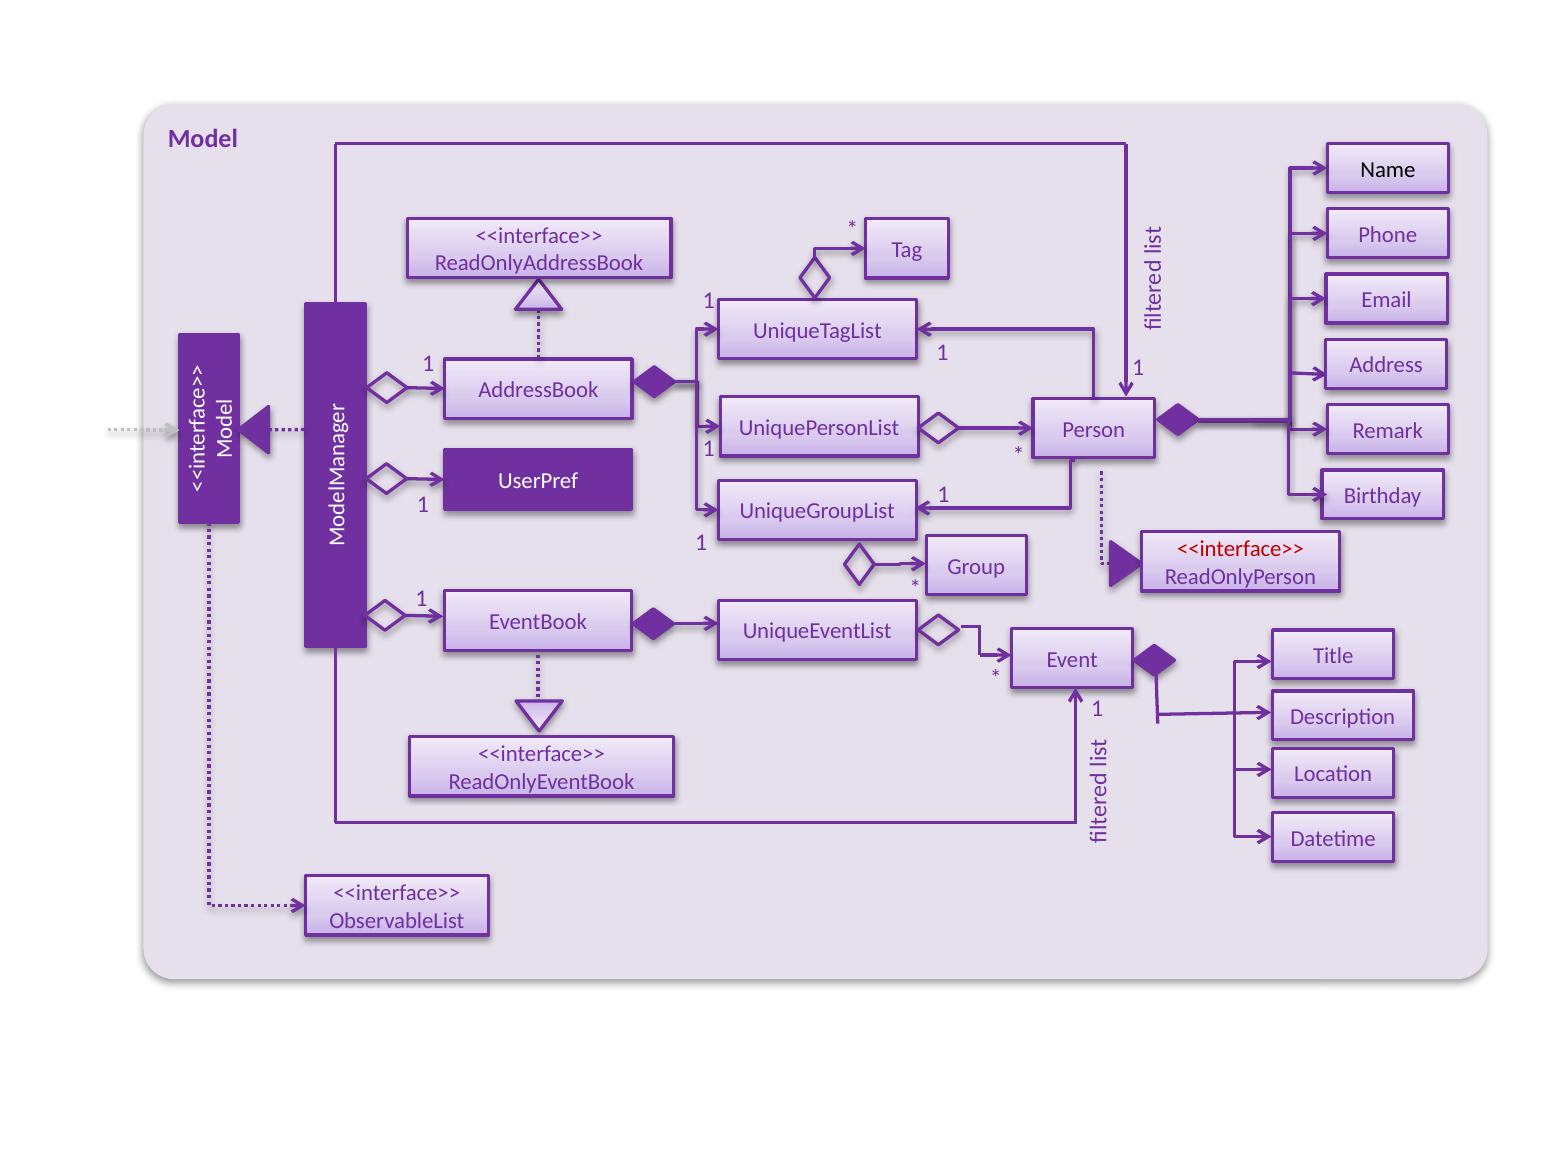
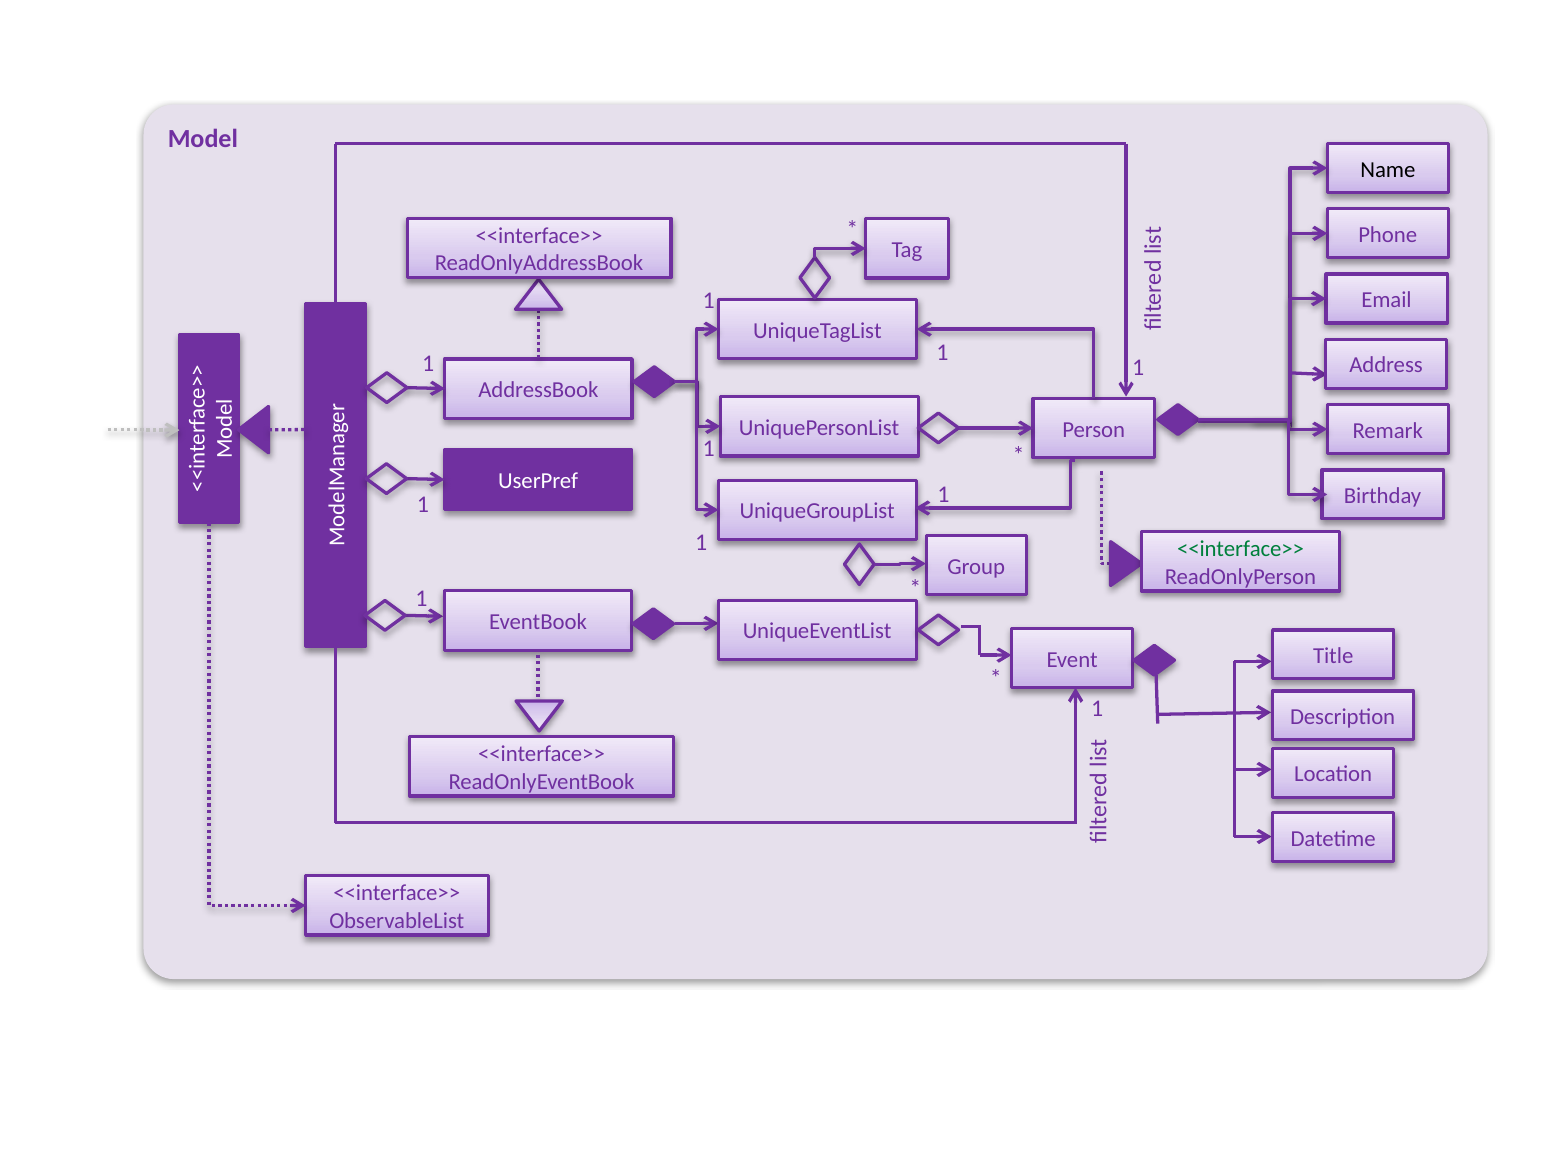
<<interface>> at (1241, 549) colour: red -> green
